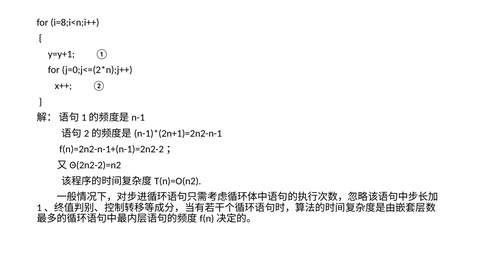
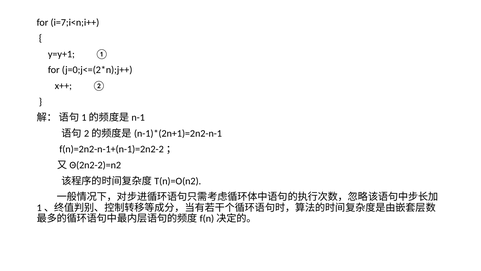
i=8;i<n;i++: i=8;i<n;i++ -> i=7;i<n;i++
